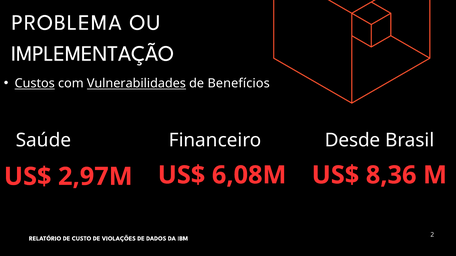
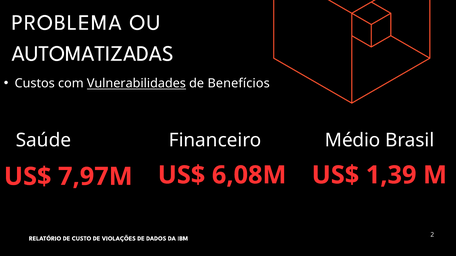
IMPLEMENTAÇÃO: IMPLEMENTAÇÃO -> AUTOMATIZADAS
Custos underline: present -> none
Desde: Desde -> Médio
8,36: 8,36 -> 1,39
2,97M: 2,97M -> 7,97M
